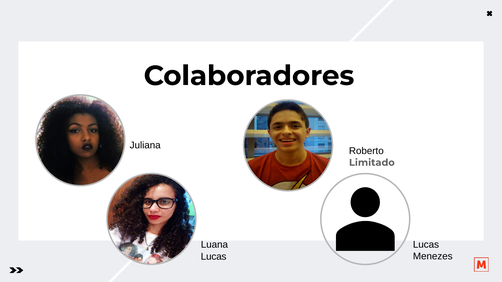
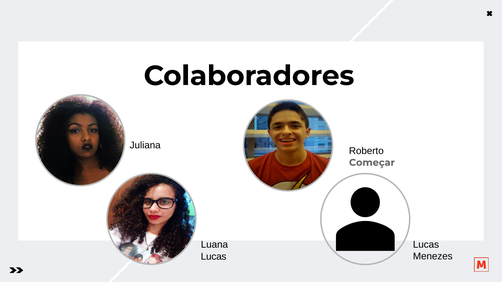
Limitado: Limitado -> Começar
